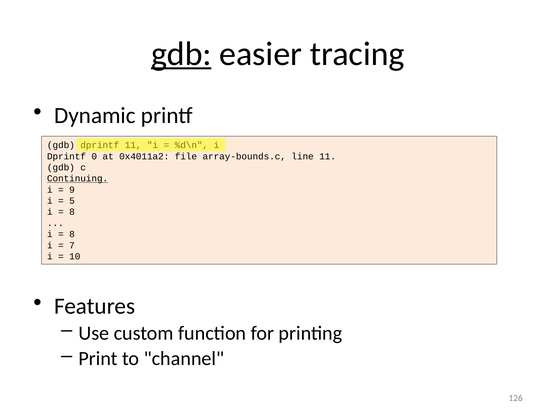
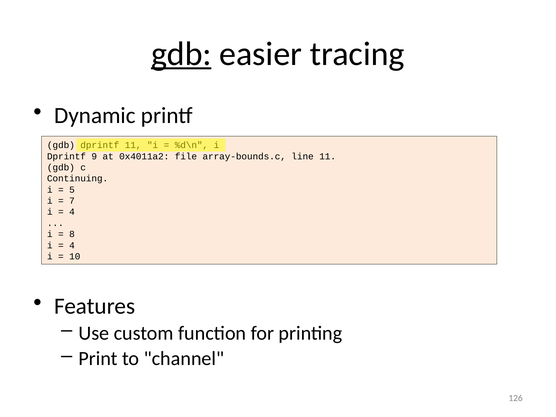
0: 0 -> 9
Continuing underline: present -> none
9: 9 -> 5
5: 5 -> 7
8 at (72, 212): 8 -> 4
7 at (72, 245): 7 -> 4
